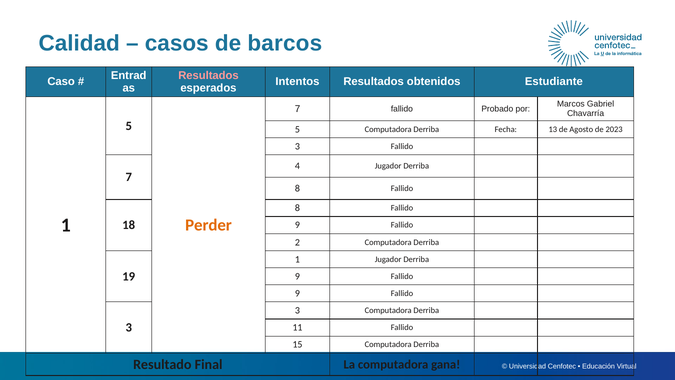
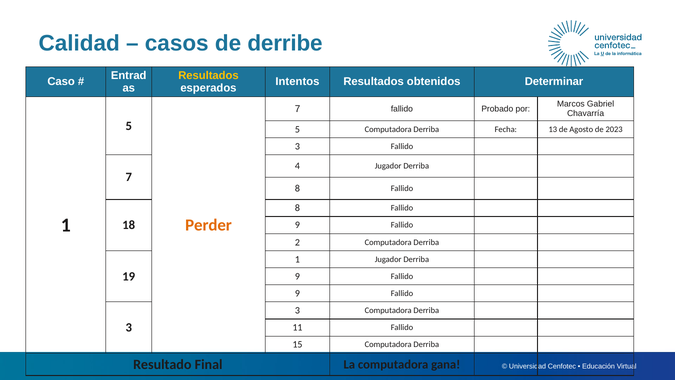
barcos: barcos -> derribe
Resultados at (208, 75) colour: pink -> yellow
Estudiante: Estudiante -> Determinar
